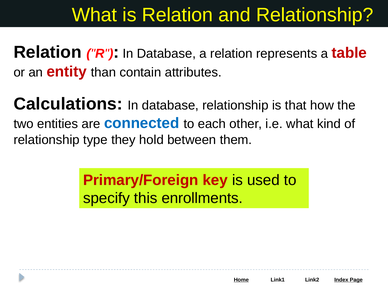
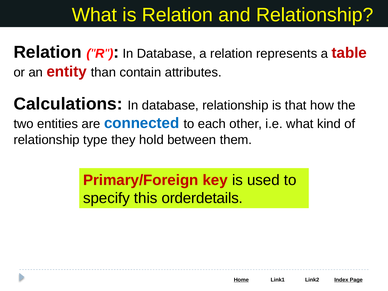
enrollments: enrollments -> orderdetails
